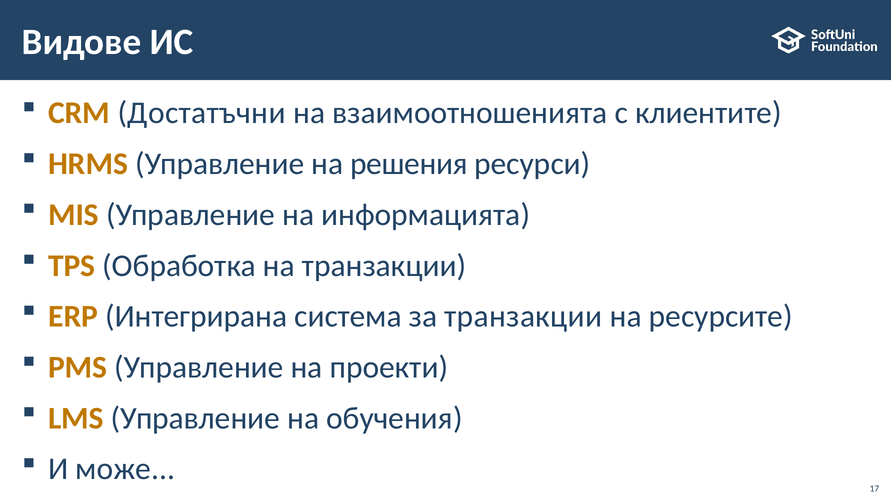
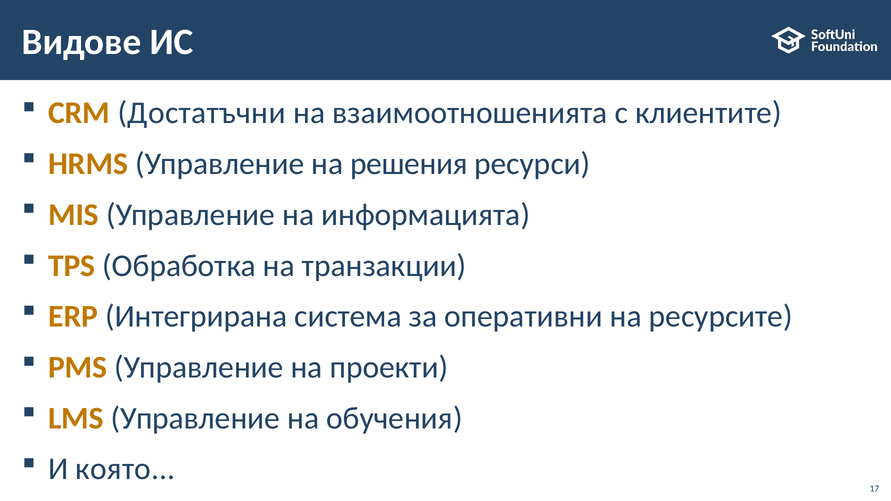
за транзакции: транзакции -> оперативни
може: може -> която
